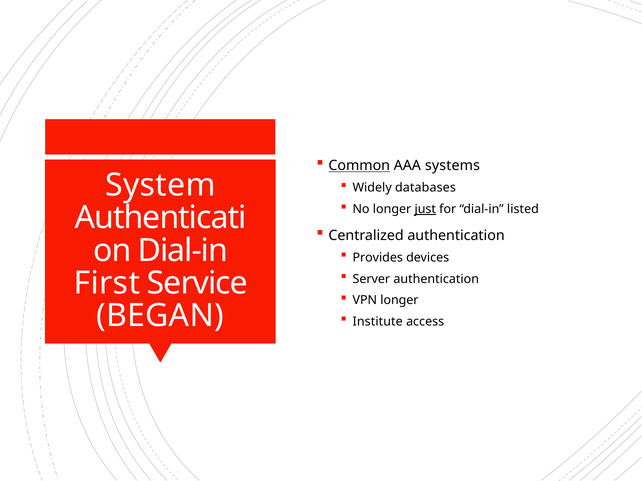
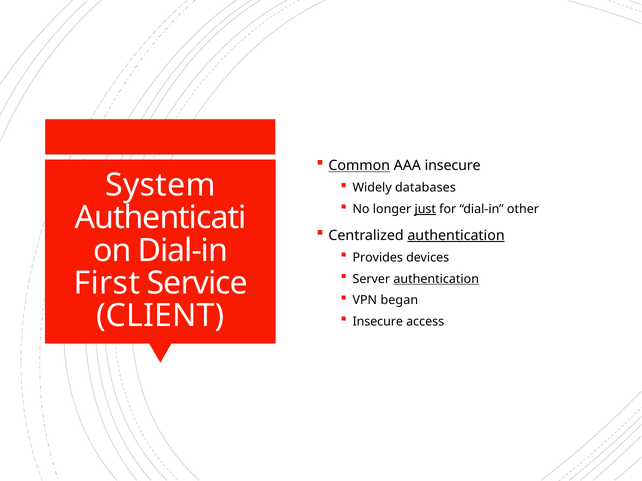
AAA systems: systems -> insecure
listed: listed -> other
authentication at (456, 236) underline: none -> present
authentication at (436, 279) underline: none -> present
VPN longer: longer -> began
BEGAN: BEGAN -> CLIENT
Institute at (378, 322): Institute -> Insecure
